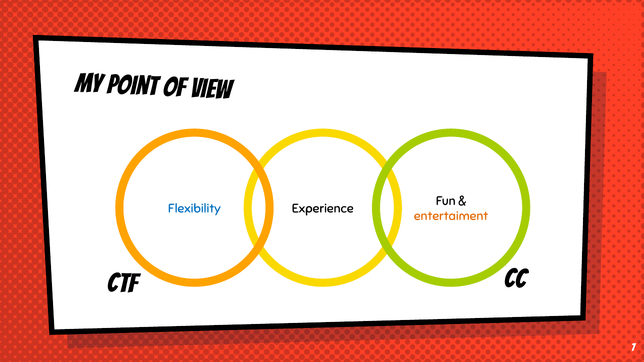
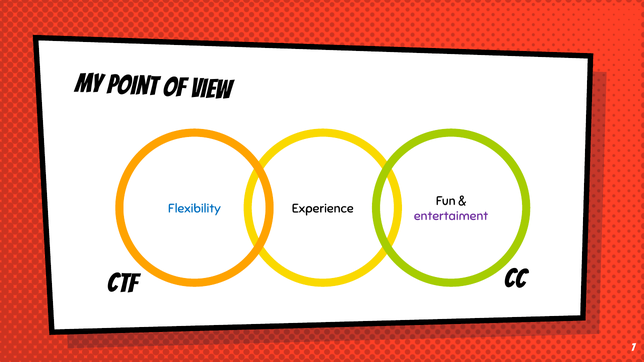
entertaiment colour: orange -> purple
